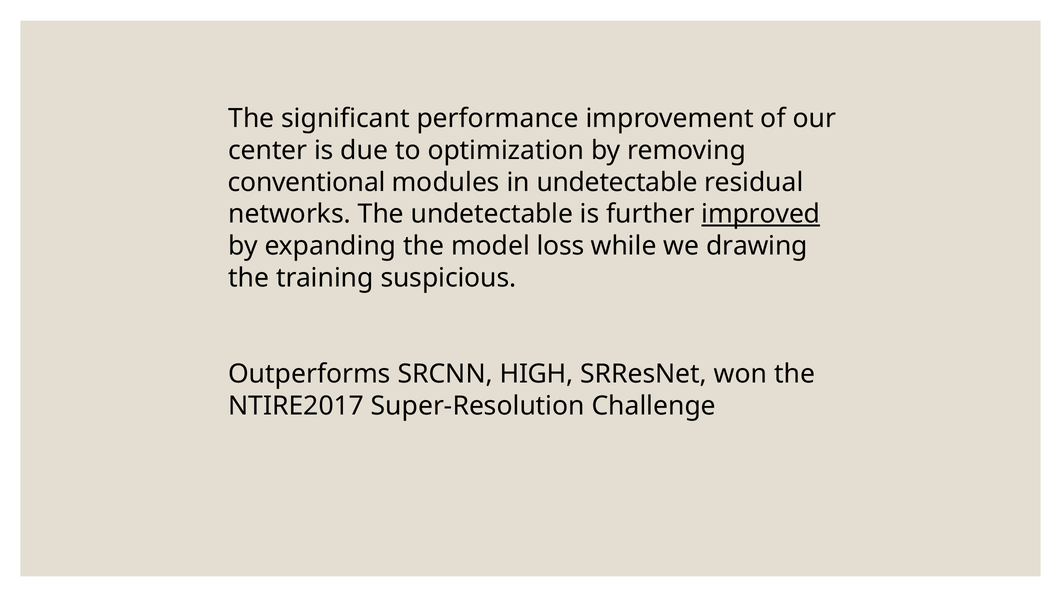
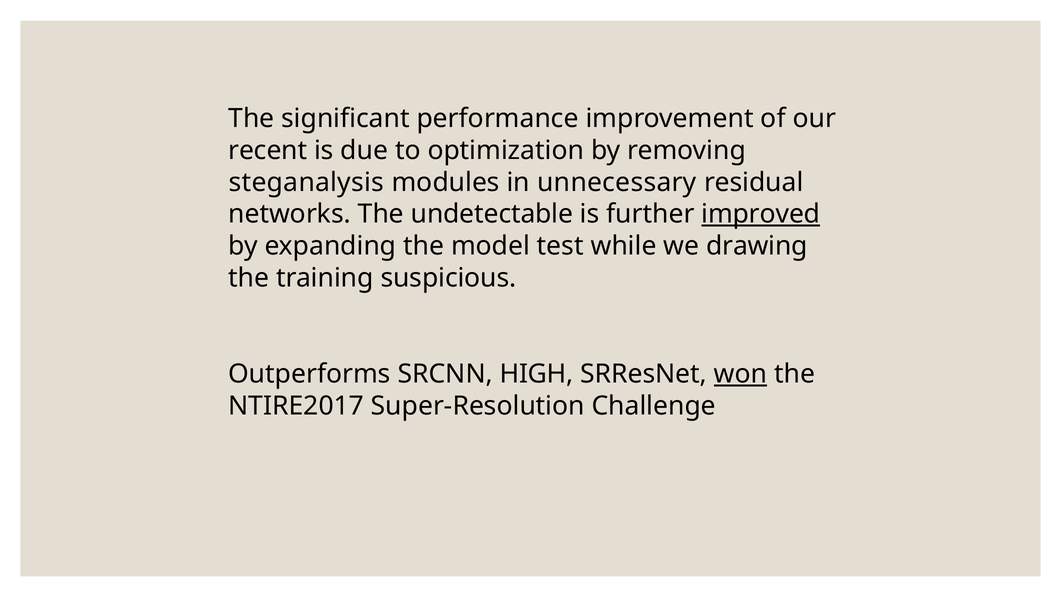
center: center -> recent
conventional: conventional -> steganalysis
in undetectable: undetectable -> unnecessary
loss: loss -> test
won underline: none -> present
